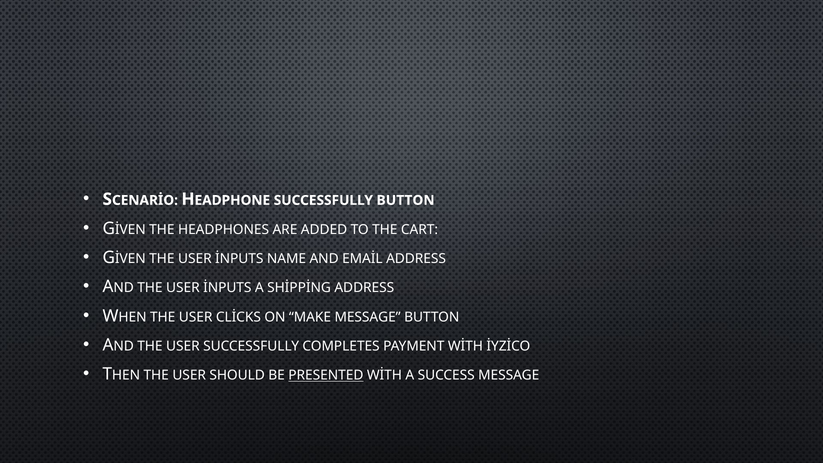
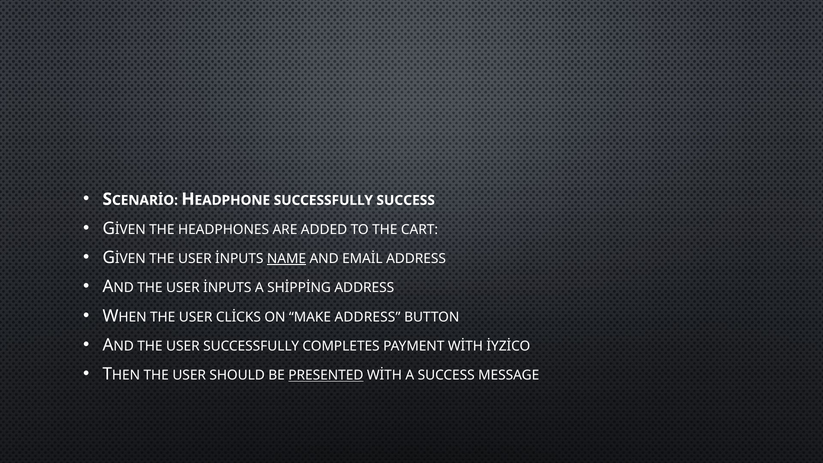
SUCCESSFULLY BUTTON: BUTTON -> SUCCESS
NAME underline: none -> present
MAKE MESSAGE: MESSAGE -> ADDRESS
